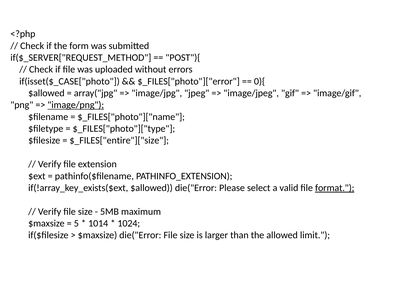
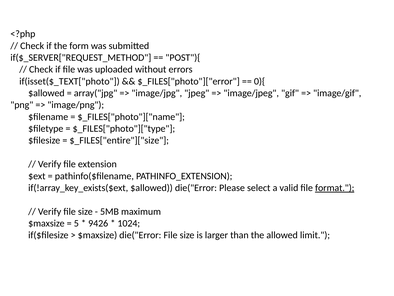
if(isset($_CASE["photo: if(isset($_CASE["photo -> if(isset($_TEXT["photo
image/png underline: present -> none
1014: 1014 -> 9426
